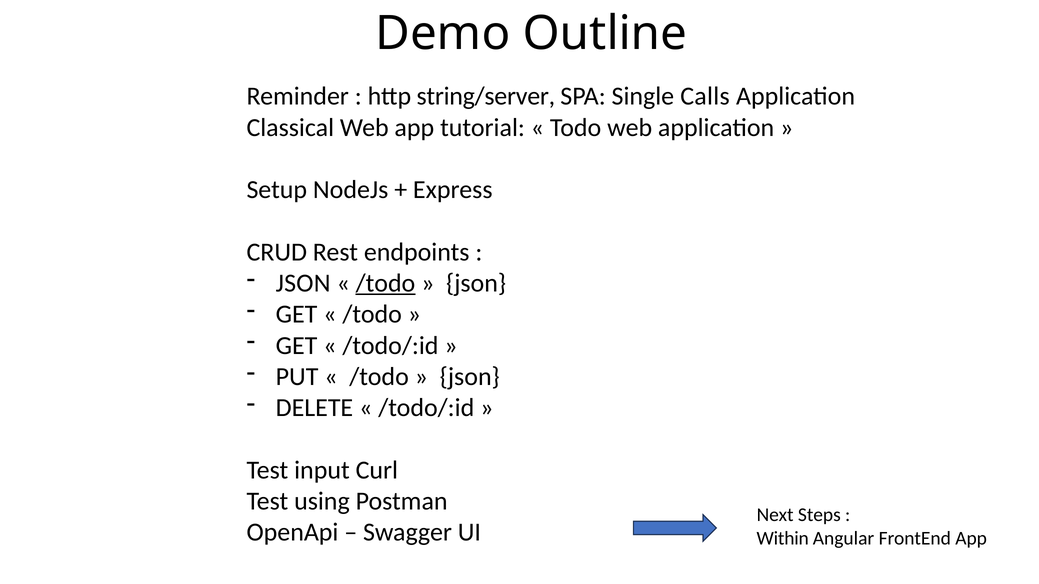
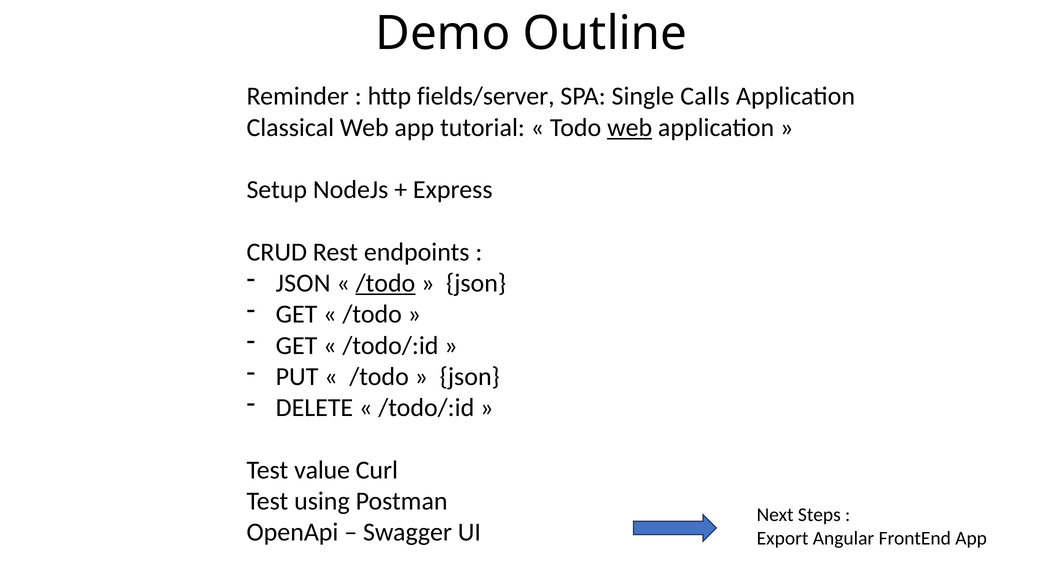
string/server: string/server -> fields/server
web at (630, 128) underline: none -> present
input: input -> value
Within: Within -> Export
